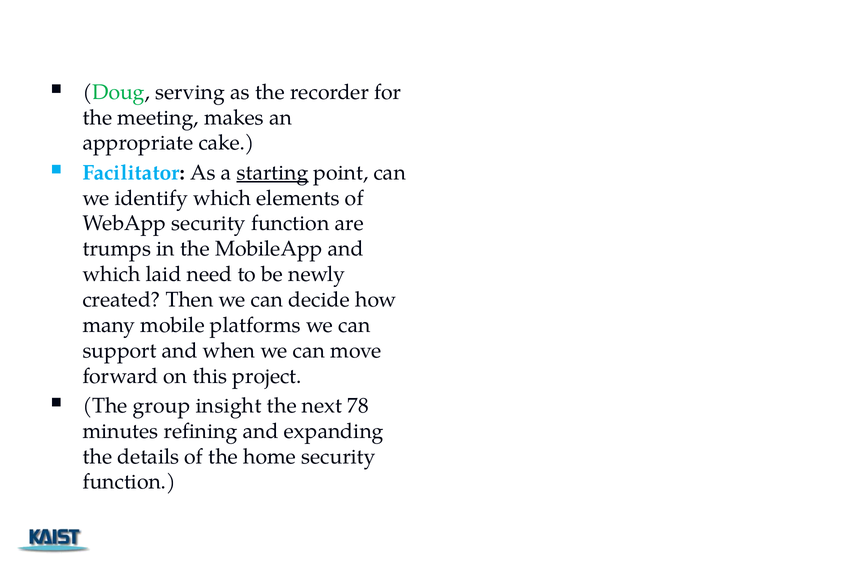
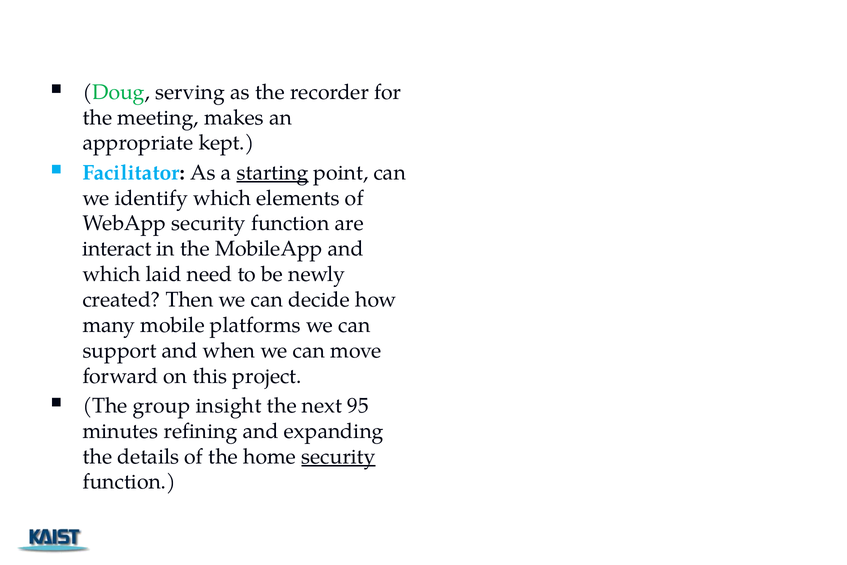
cake: cake -> kept
trumps: trumps -> interact
next 78: 78 -> 95
security at (338, 456) underline: none -> present
